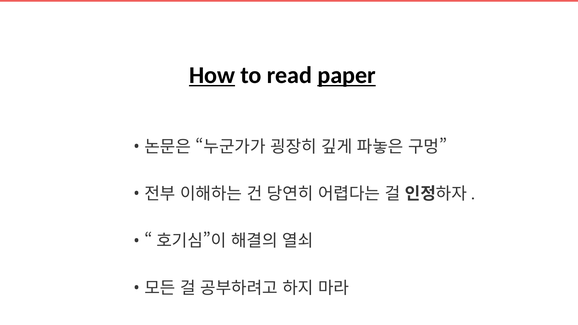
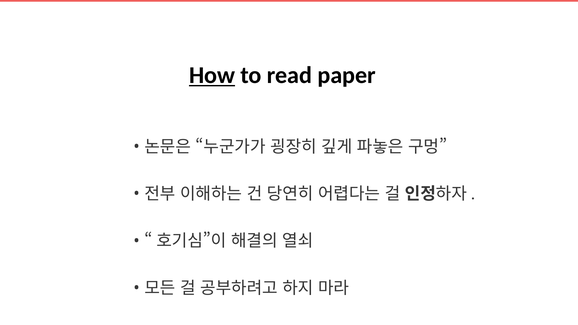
paper underline: present -> none
